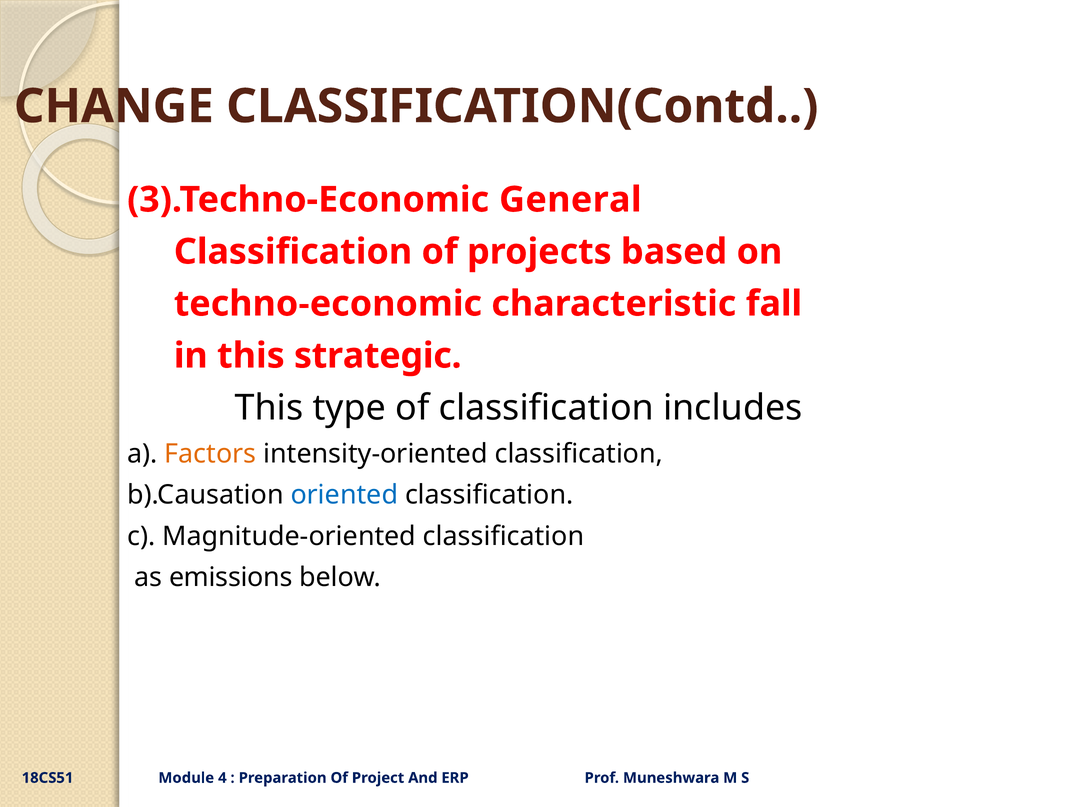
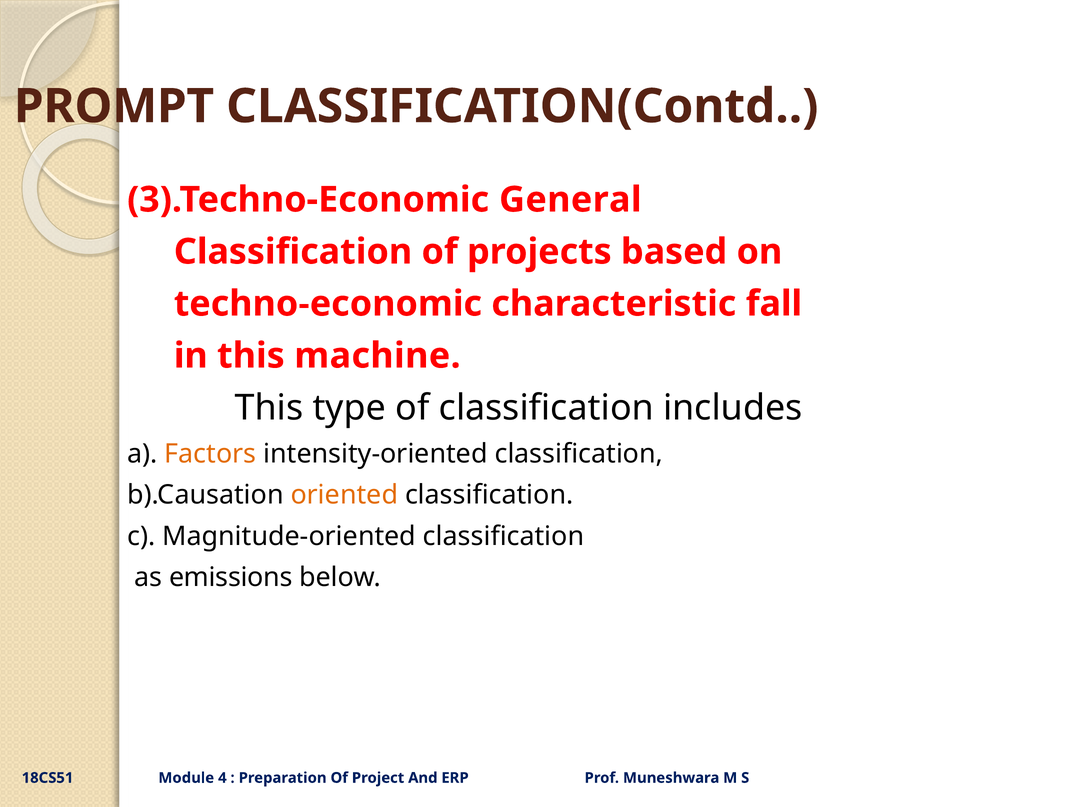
CHANGE: CHANGE -> PROMPT
strategic: strategic -> machine
oriented colour: blue -> orange
